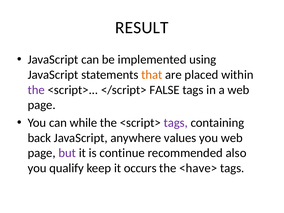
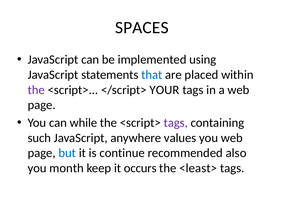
RESULT: RESULT -> SPACES
that colour: orange -> blue
FALSE: FALSE -> YOUR
back: back -> such
but colour: purple -> blue
qualify: qualify -> month
<have>: <have> -> <least>
